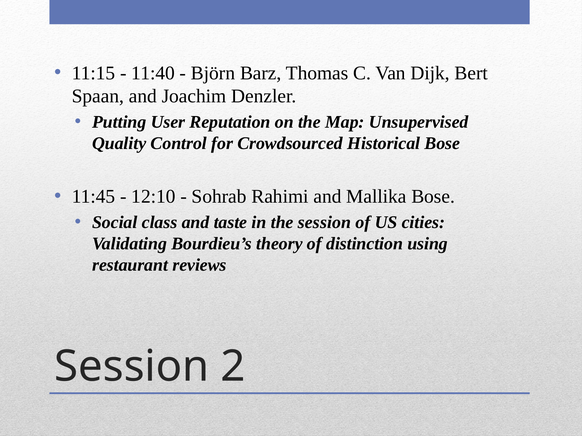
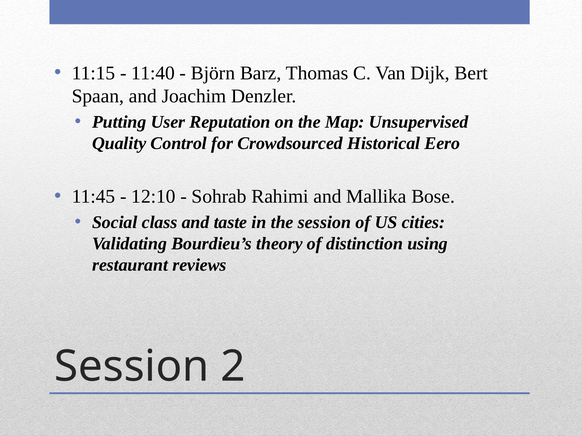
Historical Bose: Bose -> Eero
